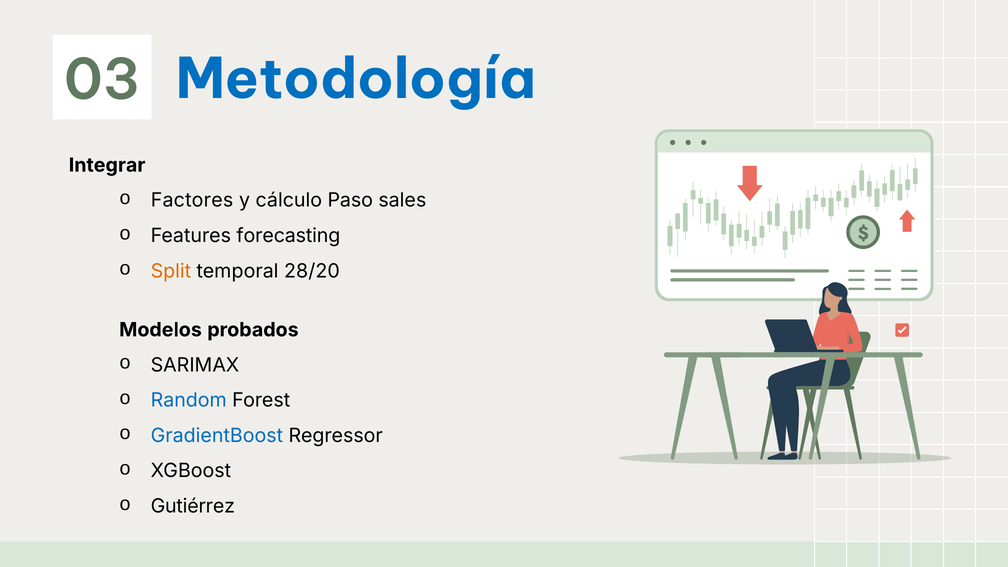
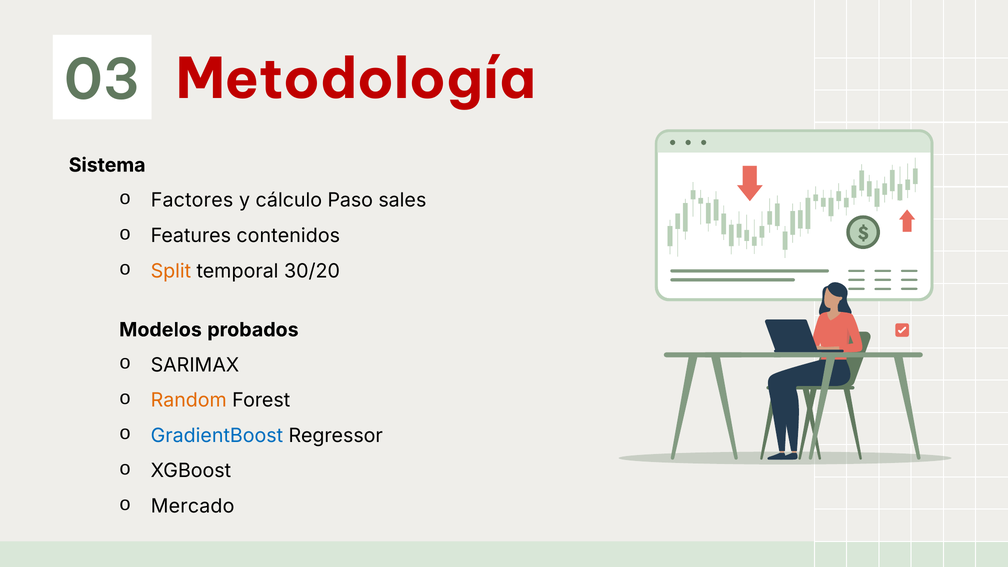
Metodología colour: blue -> red
Integrar: Integrar -> Sistema
forecasting: forecasting -> contenidos
28/20: 28/20 -> 30/20
Random colour: blue -> orange
Gutiérrez: Gutiérrez -> Mercado
